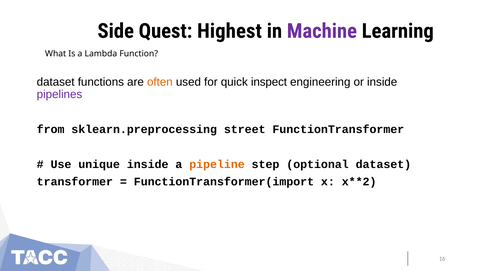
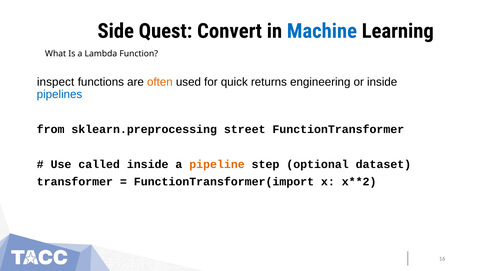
Highest: Highest -> Convert
Machine colour: purple -> blue
dataset at (56, 82): dataset -> inspect
inspect: inspect -> returns
pipelines colour: purple -> blue
unique: unique -> called
